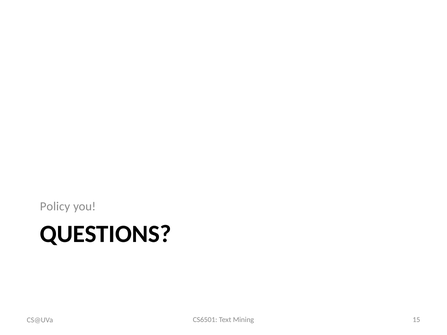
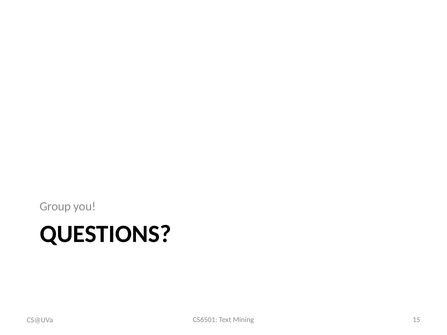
Policy: Policy -> Group
